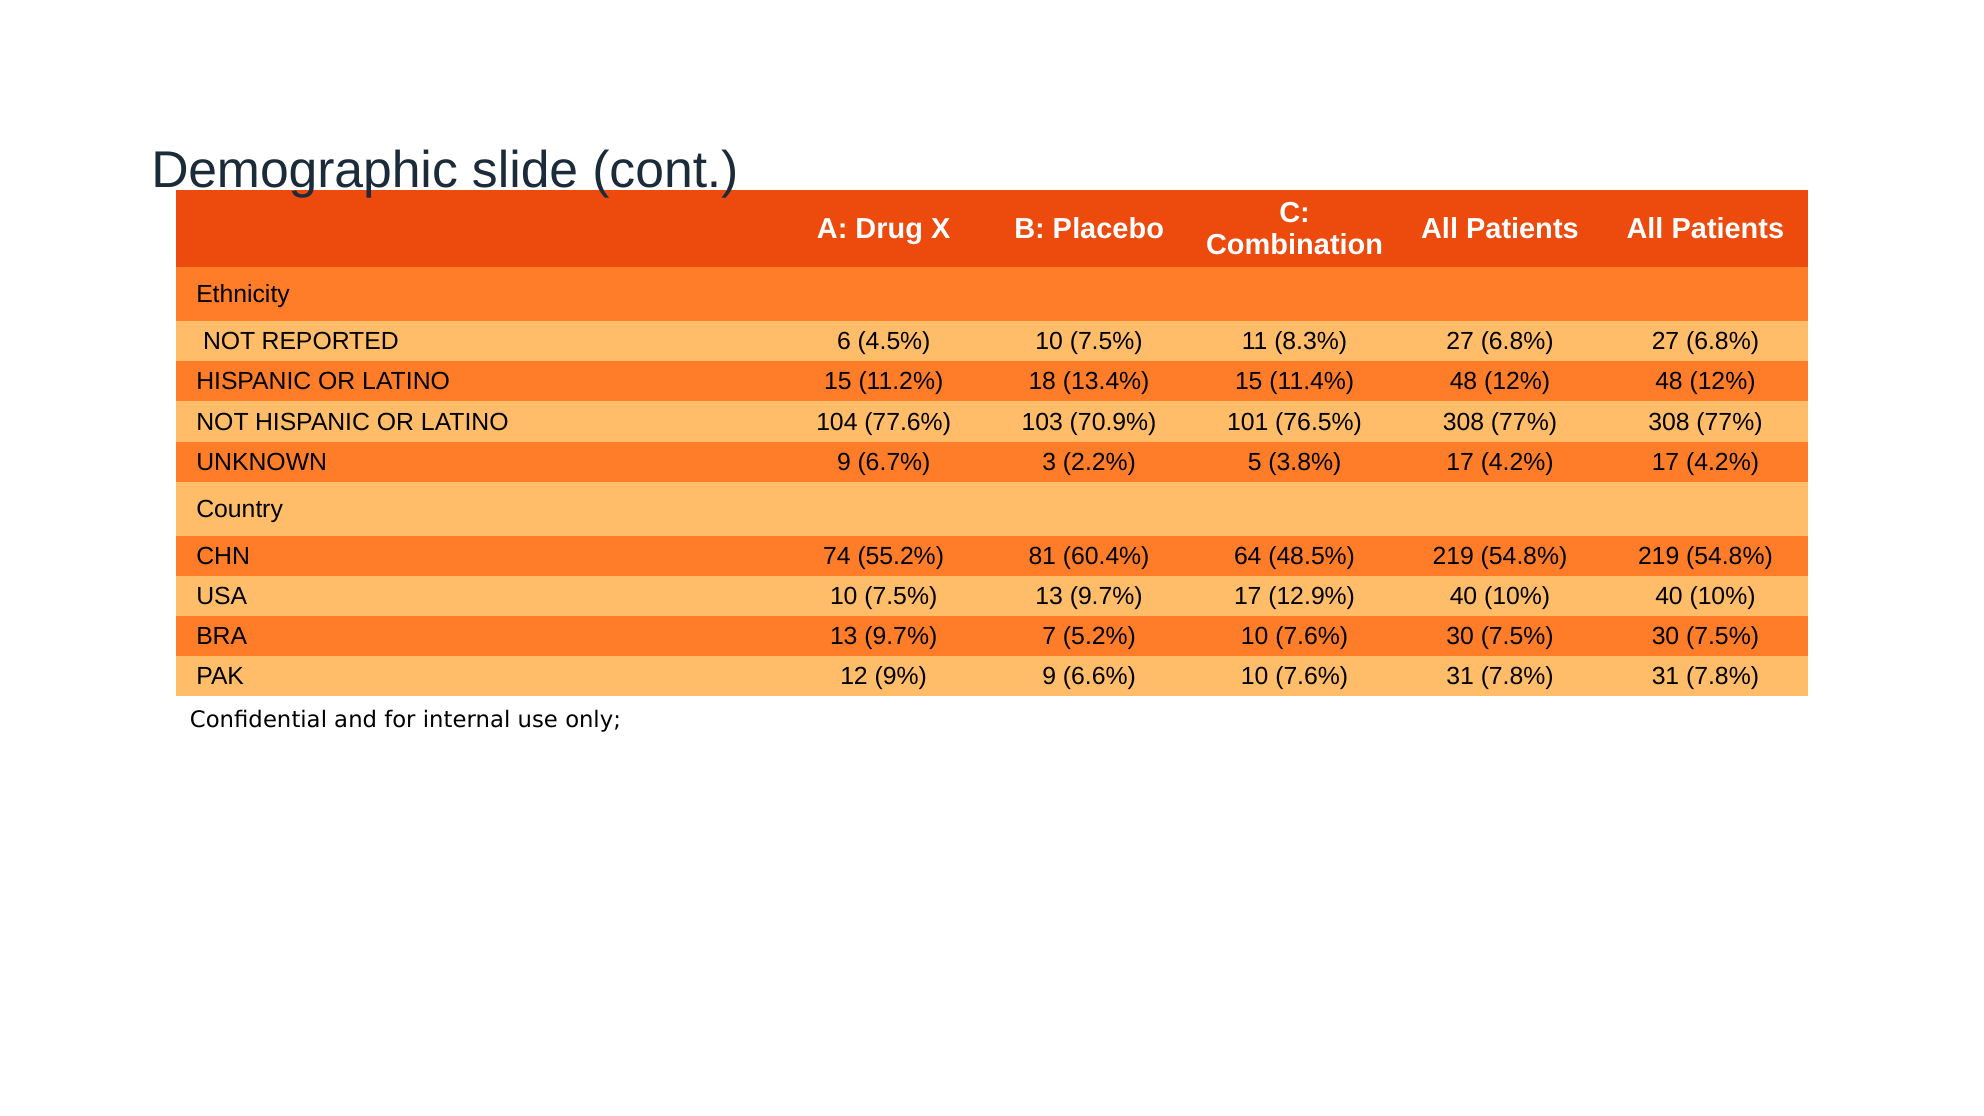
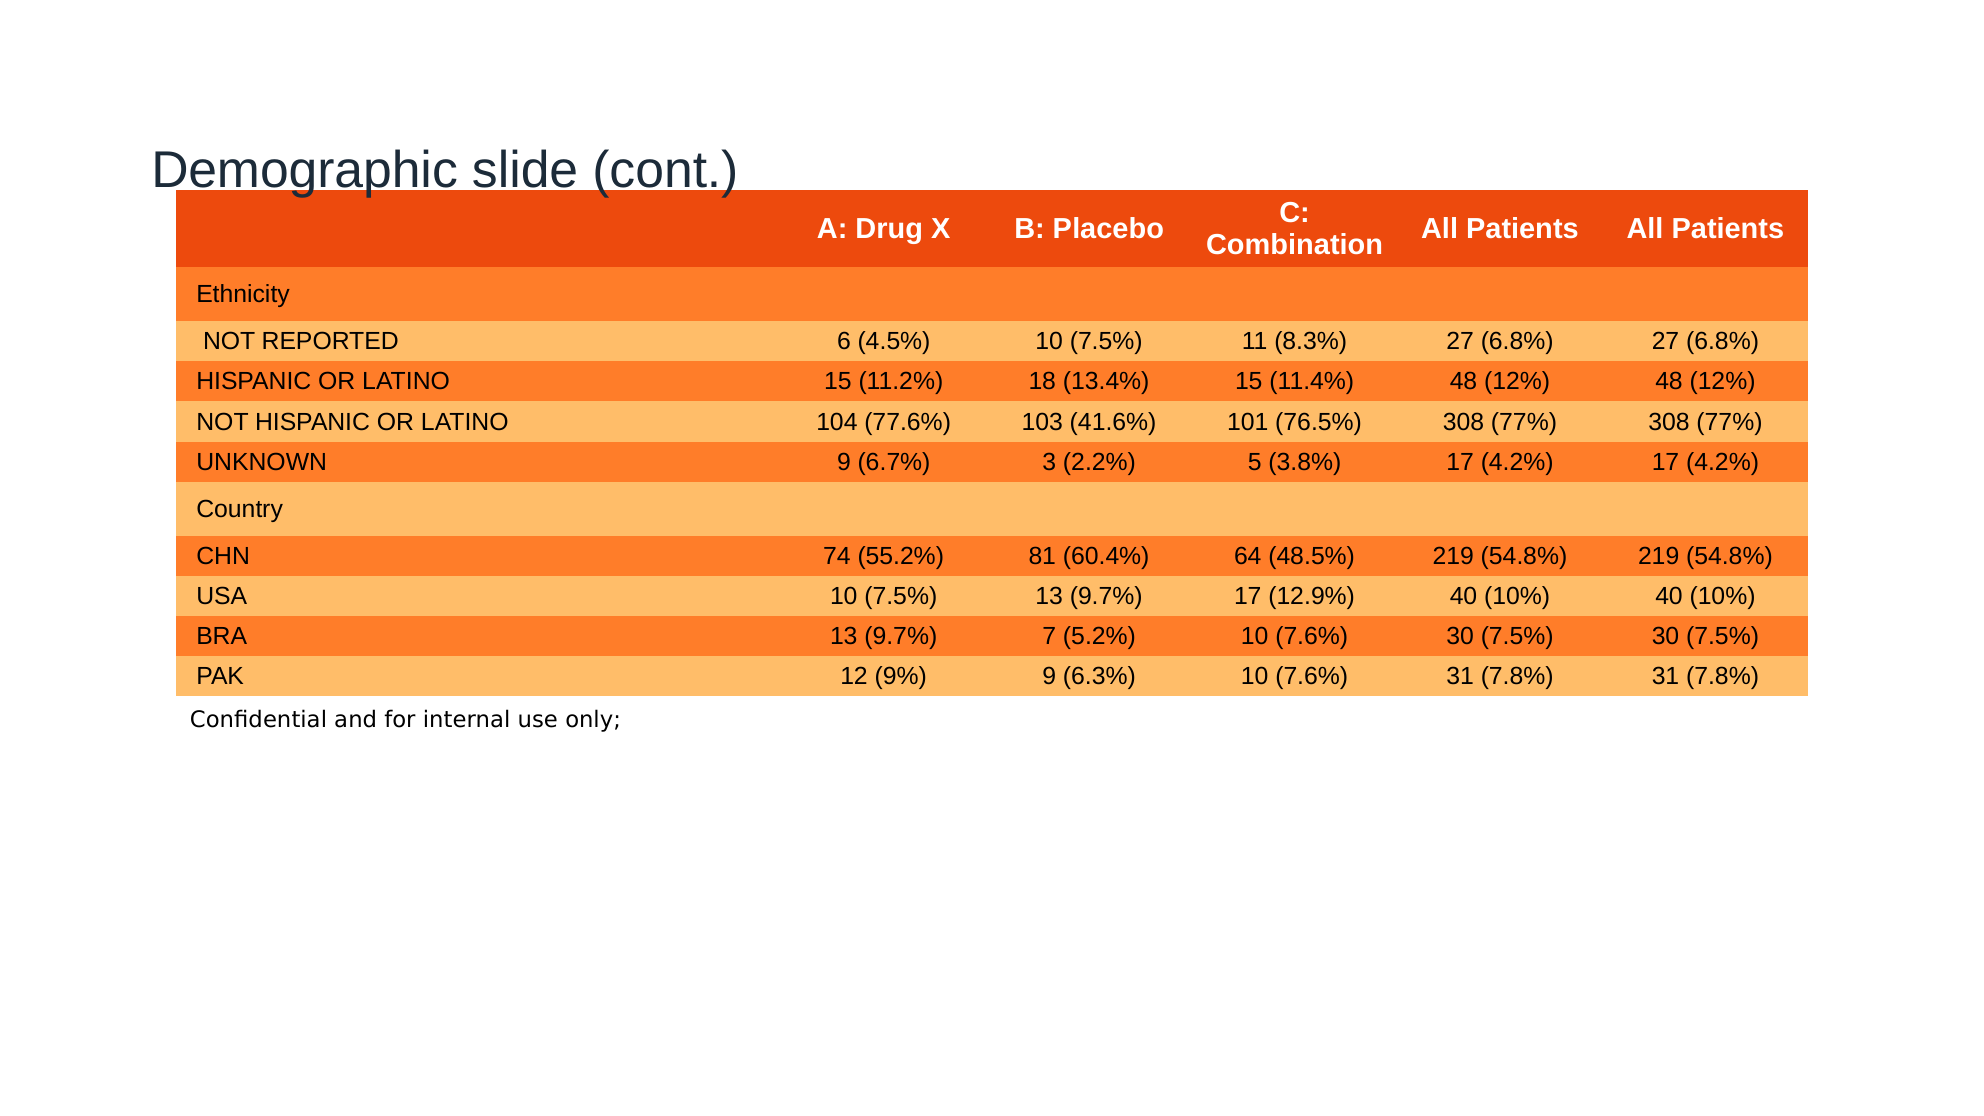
70.9%: 70.9% -> 41.6%
6.6%: 6.6% -> 6.3%
